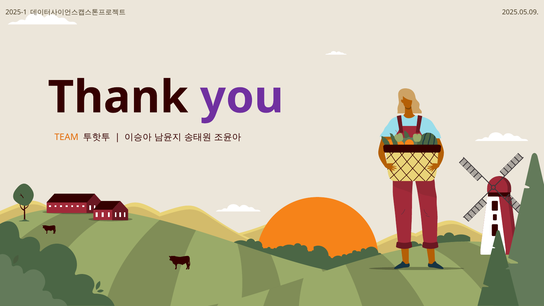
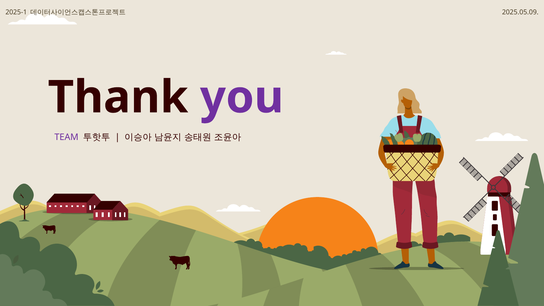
TEAM colour: orange -> purple
